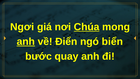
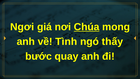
anh at (26, 41) underline: present -> none
Điển: Điển -> Tình
biển: biển -> thấy
